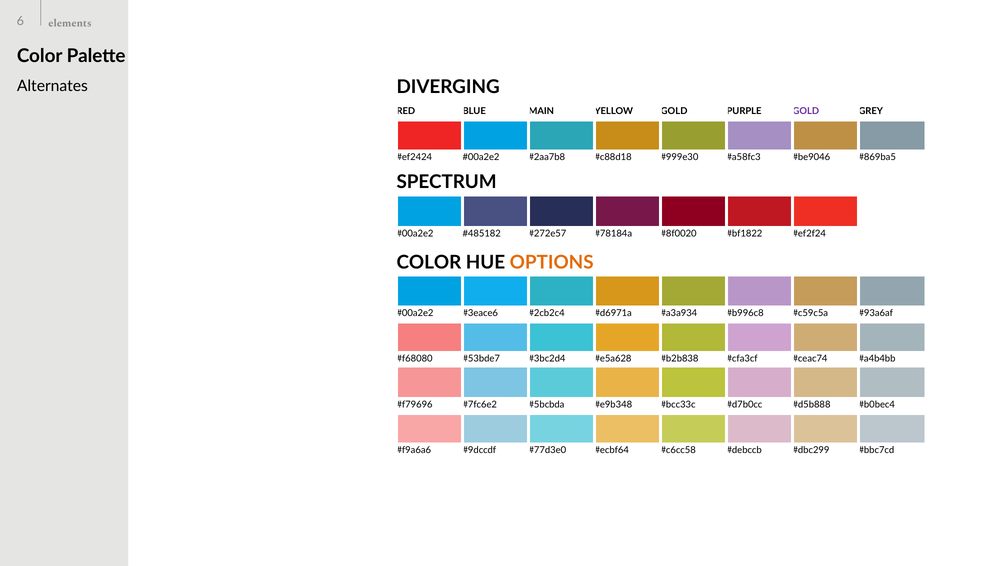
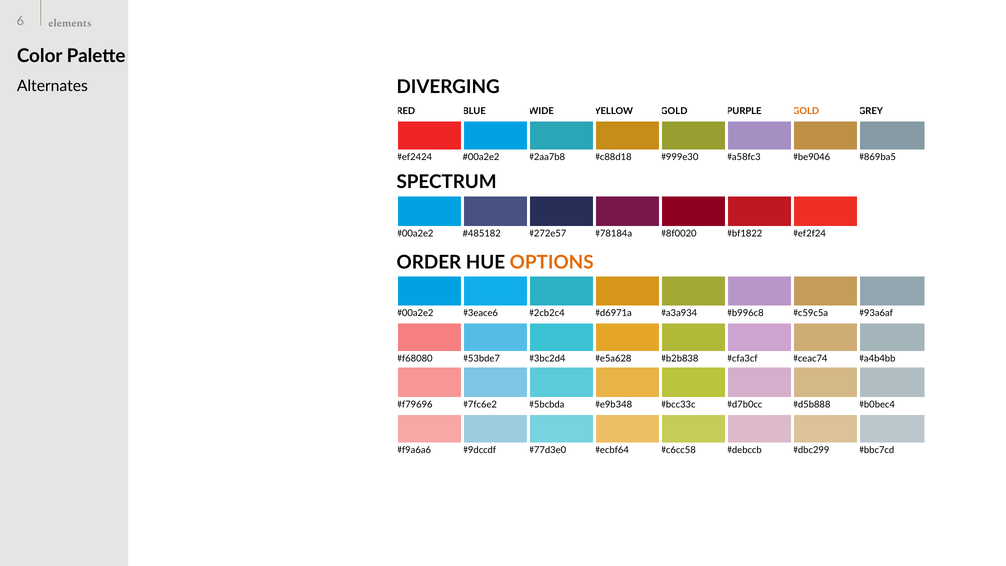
MAIN: MAIN -> WIDE
GOLD at (806, 111) colour: purple -> orange
COLOR at (429, 262): COLOR -> ORDER
